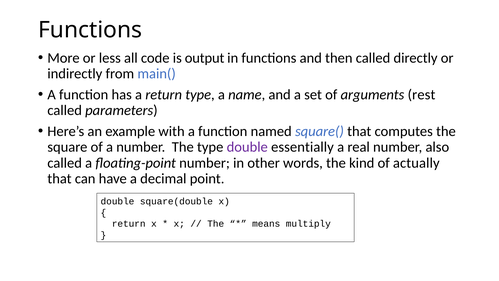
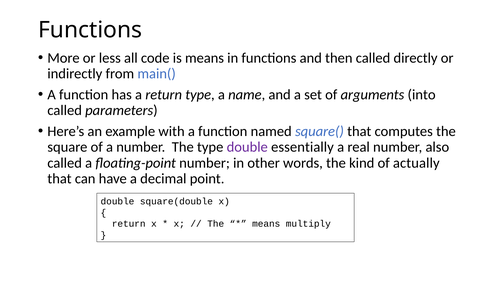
is output: output -> means
rest: rest -> into
